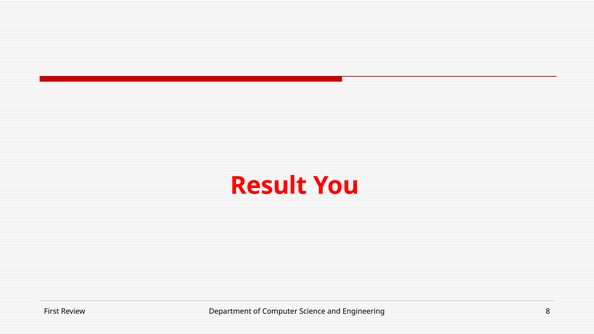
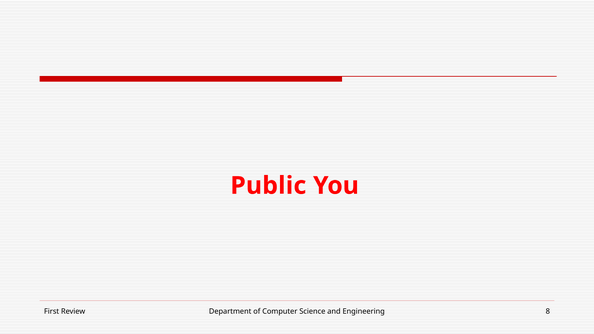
Result: Result -> Public
